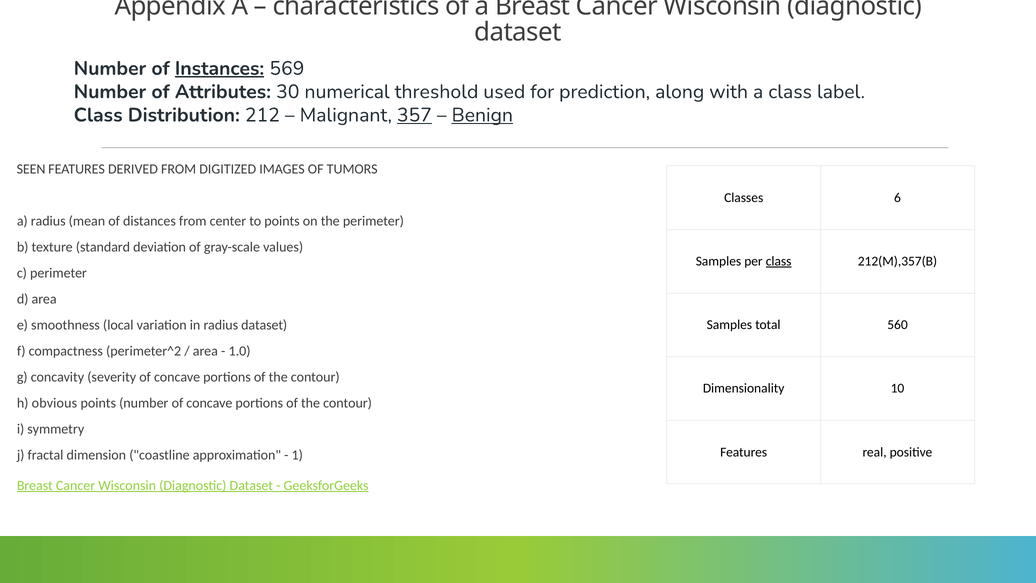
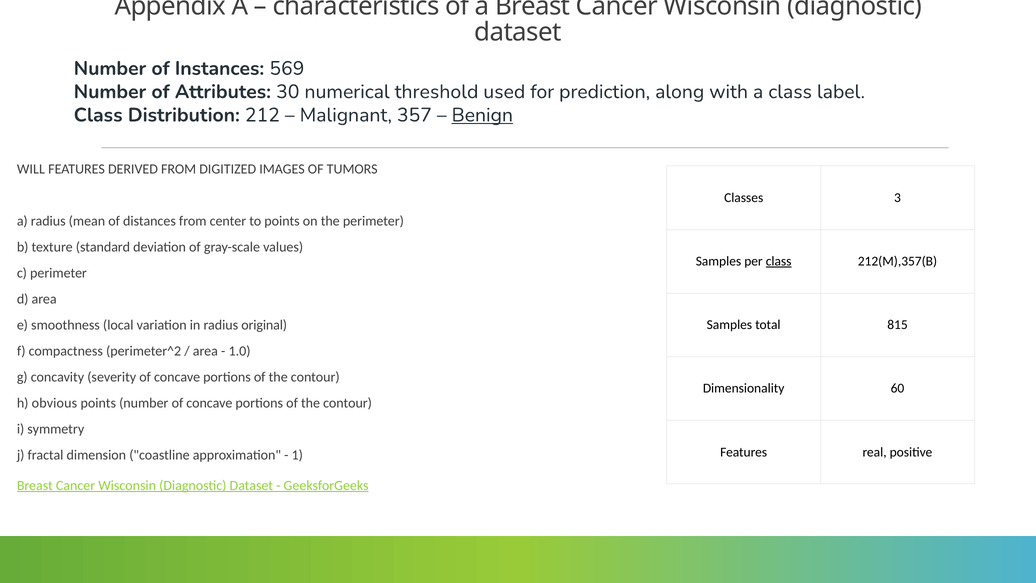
Instances underline: present -> none
357 underline: present -> none
SEEN: SEEN -> WILL
6: 6 -> 3
radius dataset: dataset -> original
560: 560 -> 815
10: 10 -> 60
